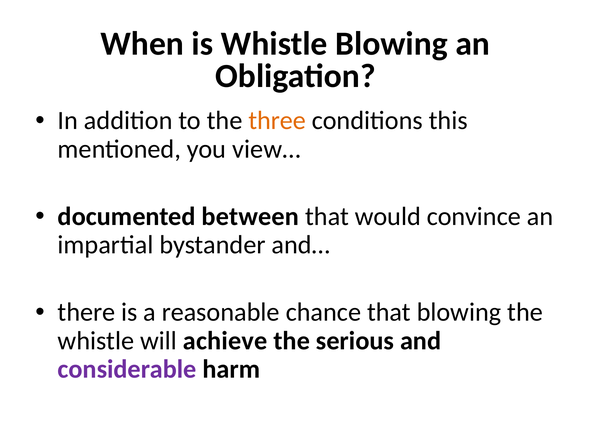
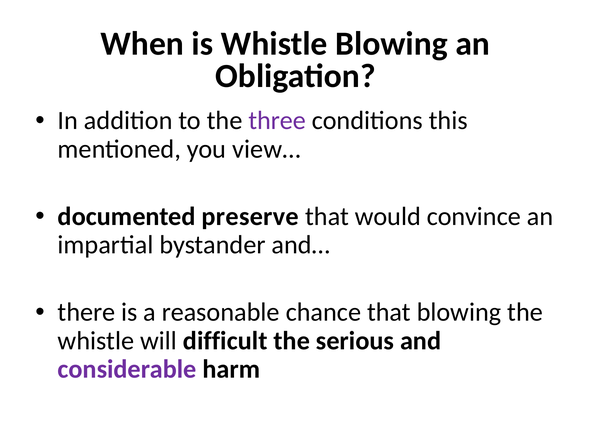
three colour: orange -> purple
between: between -> preserve
achieve: achieve -> difficult
